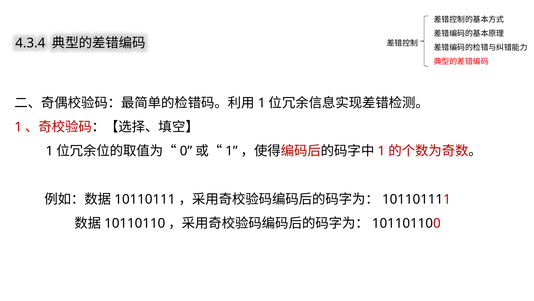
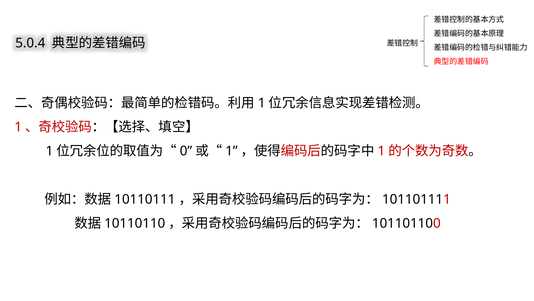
4.3.4: 4.3.4 -> 5.0.4
